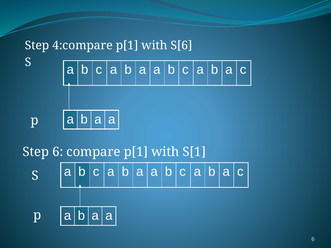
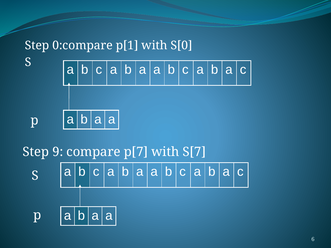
4:compare: 4:compare -> 0:compare
S[6: S[6 -> S[0
Step 6: 6 -> 9
compare p[1: p[1 -> p[7
S[1: S[1 -> S[7
